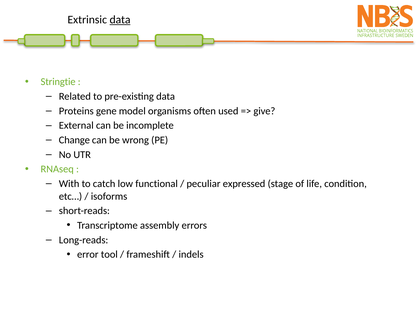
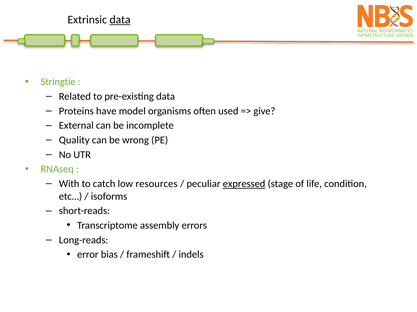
gene: gene -> have
Change: Change -> Quality
functional: functional -> resources
expressed underline: none -> present
tool: tool -> bias
